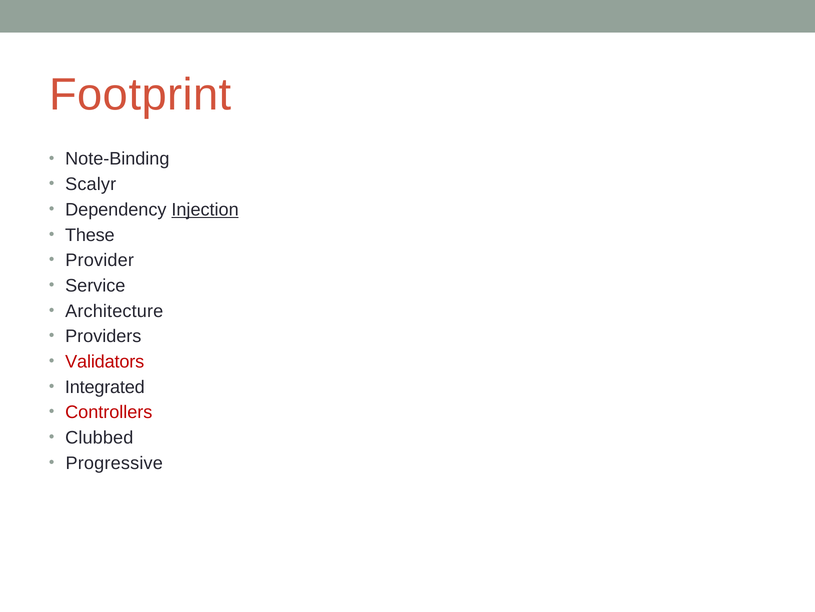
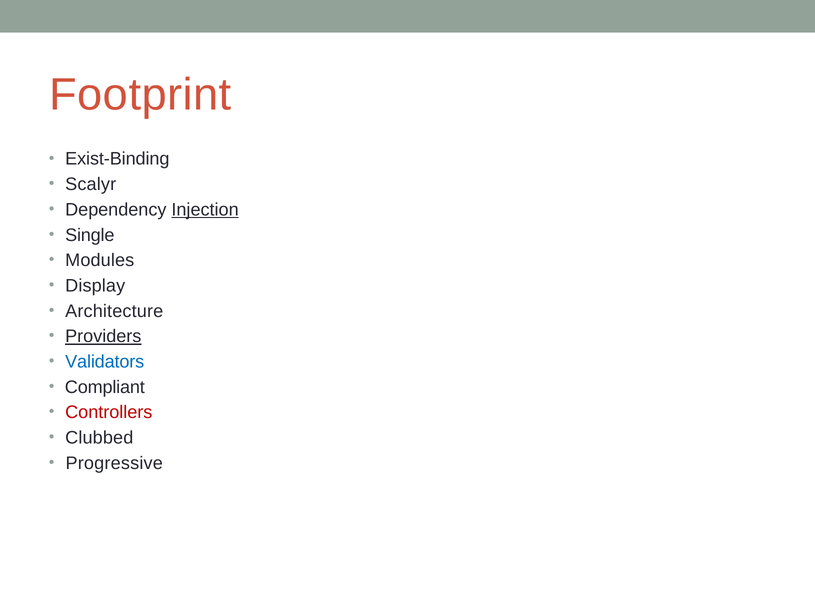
Note-Binding: Note-Binding -> Exist-Binding
These: These -> Single
Provider: Provider -> Modules
Service: Service -> Display
Providers underline: none -> present
Validators colour: red -> blue
Integrated: Integrated -> Compliant
